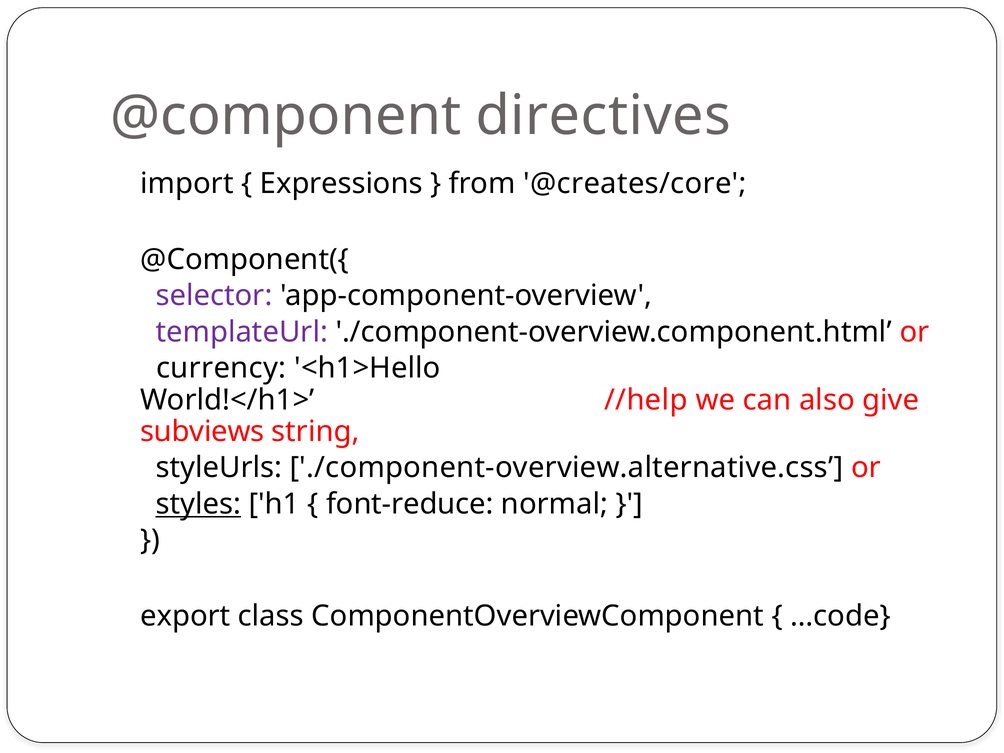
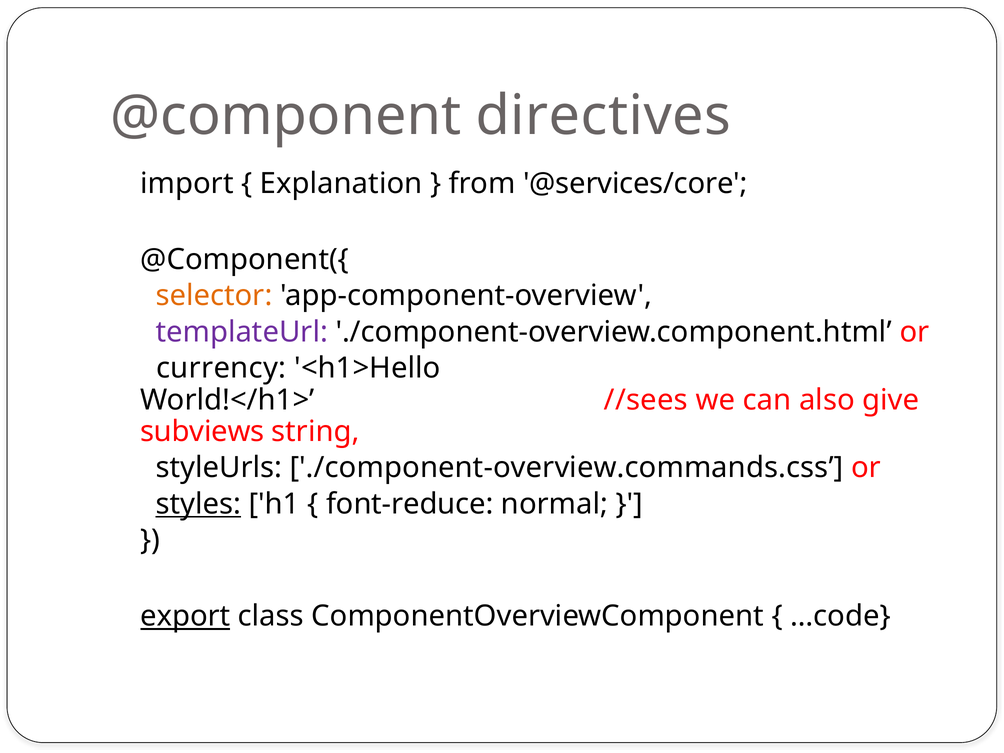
Expressions: Expressions -> Explanation
@creates/core: @creates/core -> @services/core
selector colour: purple -> orange
//help: //help -> //sees
./component-overview.alternative.css: ./component-overview.alternative.css -> ./component-overview.commands.css
export underline: none -> present
